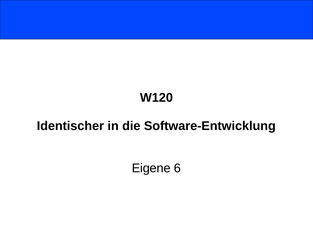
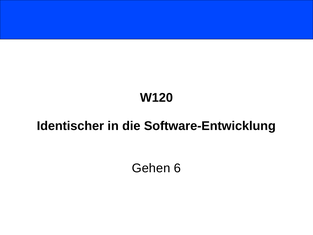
Eigene: Eigene -> Gehen
